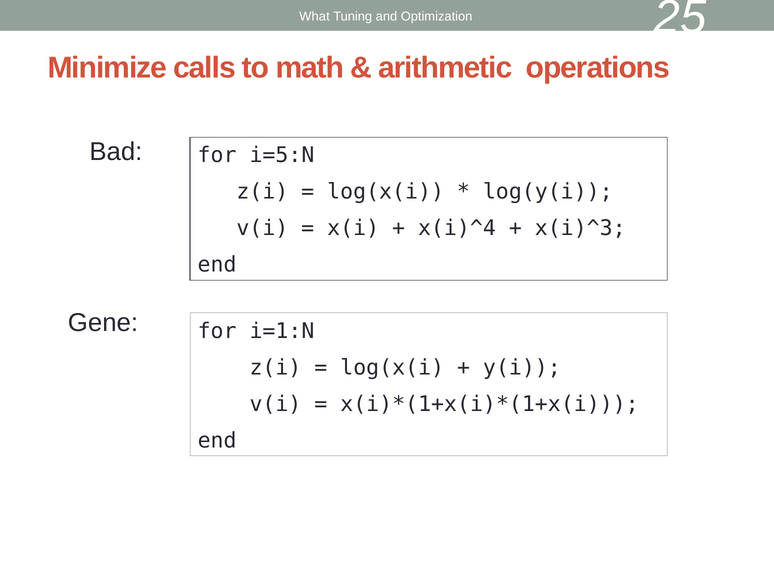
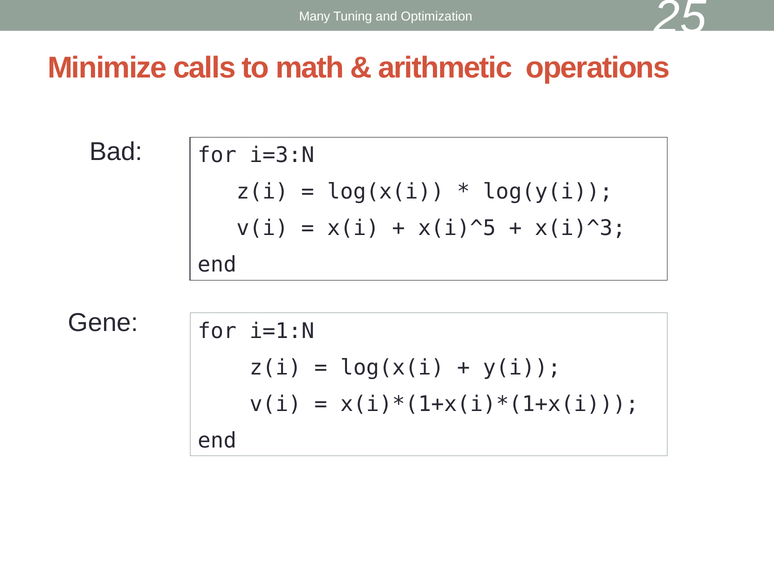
What: What -> Many
i=5:N: i=5:N -> i=3:N
x(i)^4: x(i)^4 -> x(i)^5
